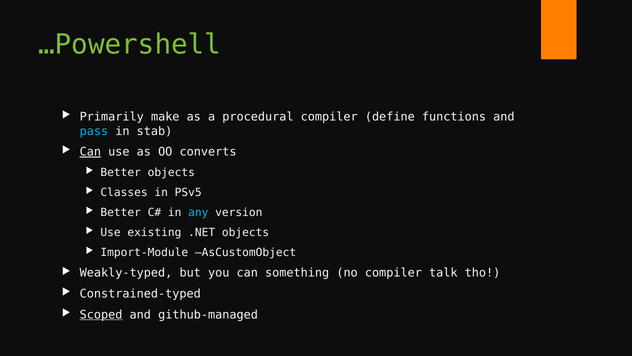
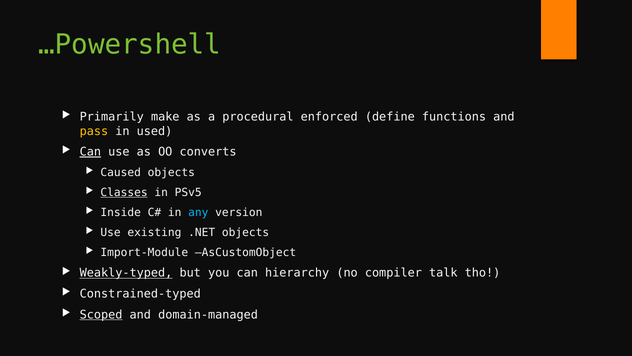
procedural compiler: compiler -> enforced
pass colour: light blue -> yellow
stab: stab -> used
Better at (121, 172): Better -> Caused
Classes underline: none -> present
Better at (121, 212): Better -> Inside
Weakly-typed underline: none -> present
something: something -> hierarchy
github-managed: github-managed -> domain-managed
